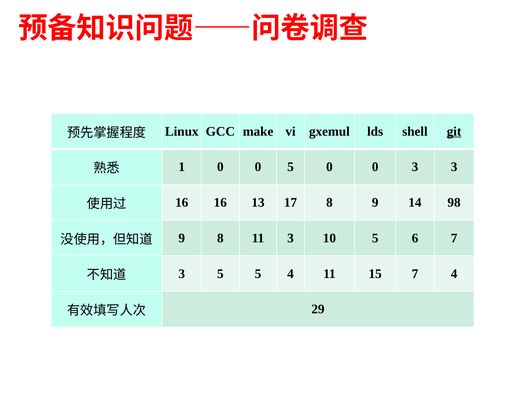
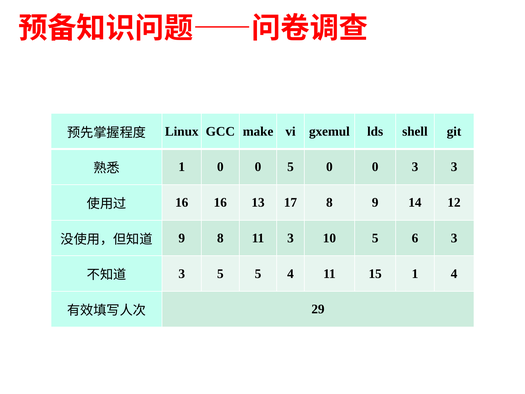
git underline: present -> none
98: 98 -> 12
6 7: 7 -> 3
15 7: 7 -> 1
